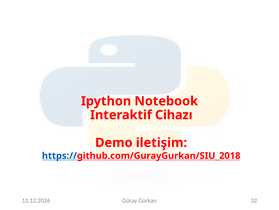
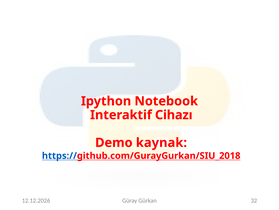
iletişim: iletişim -> kaynak
